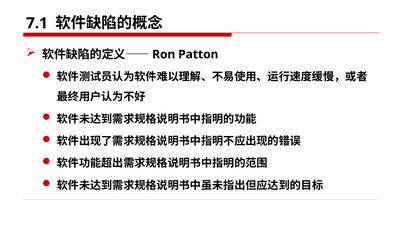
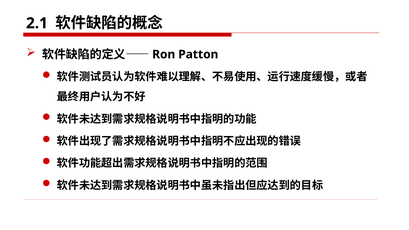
7.1: 7.1 -> 2.1
